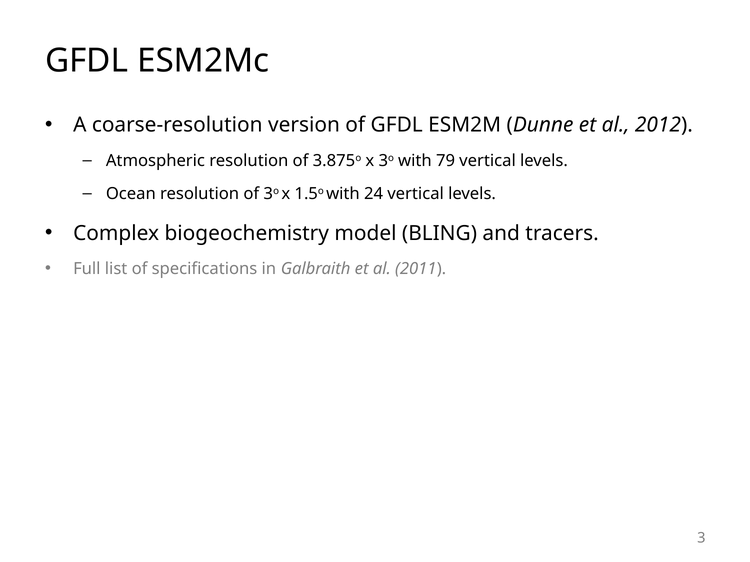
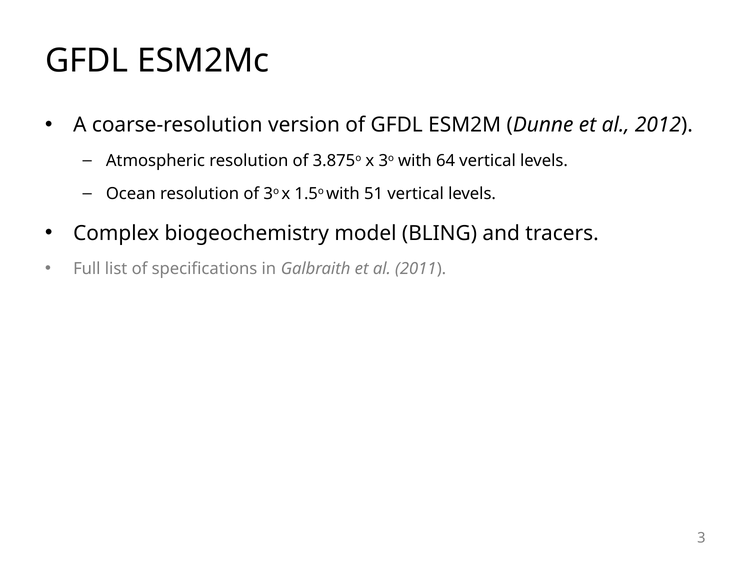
79: 79 -> 64
24: 24 -> 51
